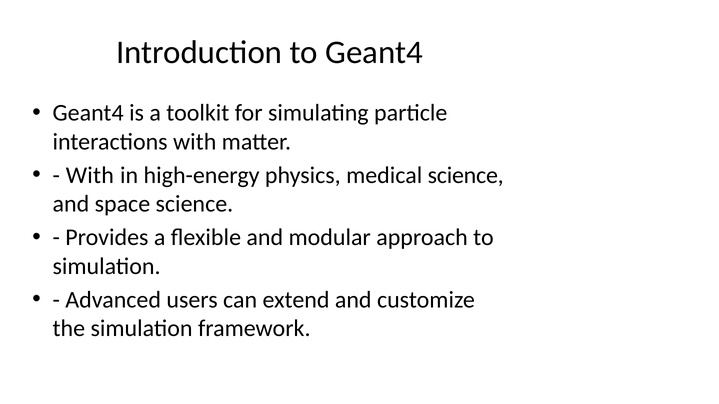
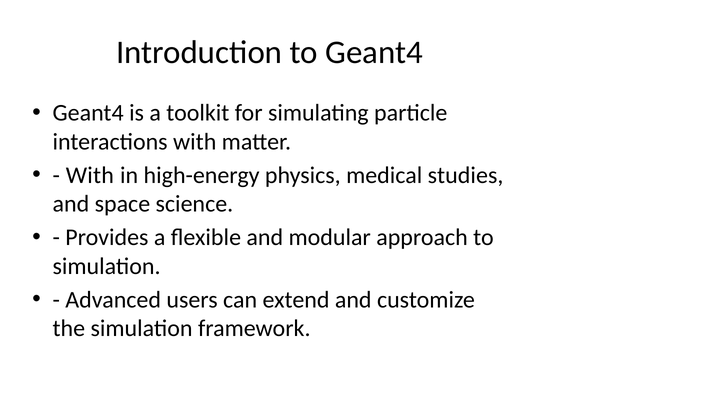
medical science: science -> studies
